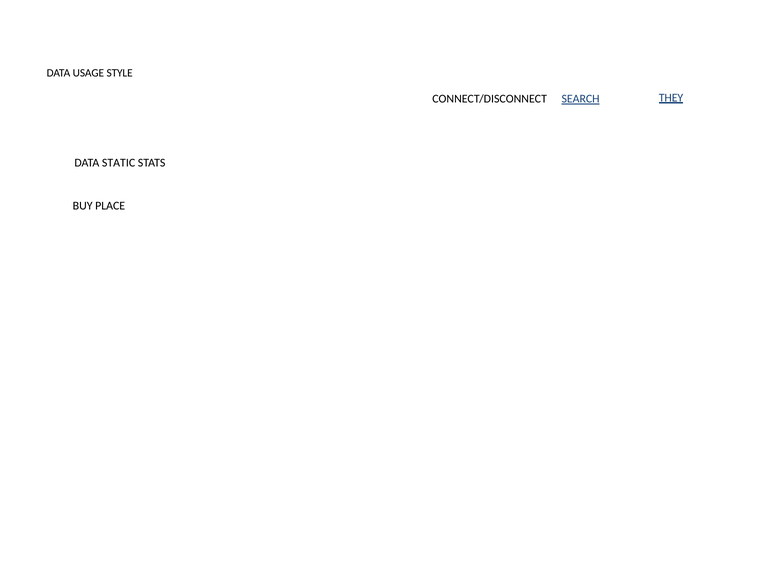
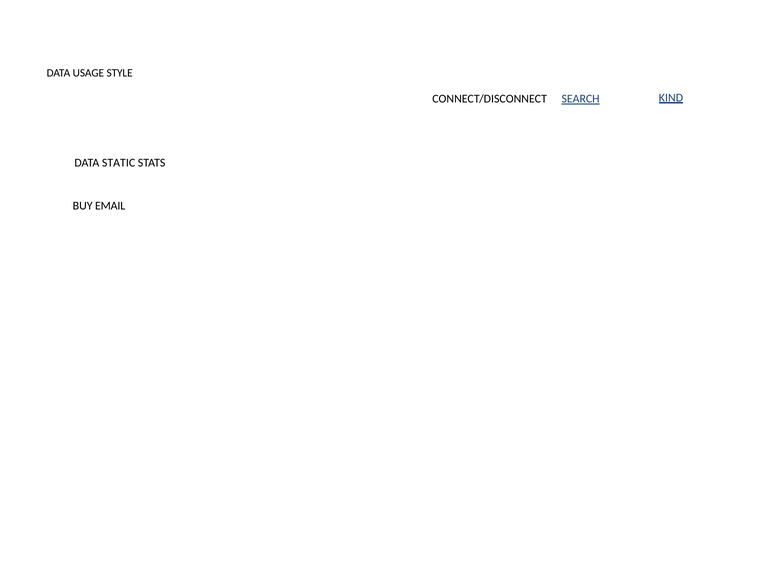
THEY: THEY -> KIND
PLACE: PLACE -> EMAIL
